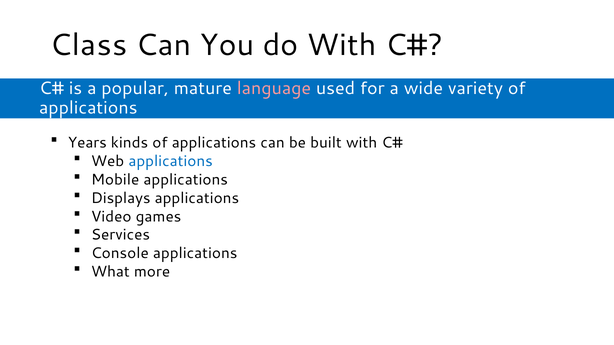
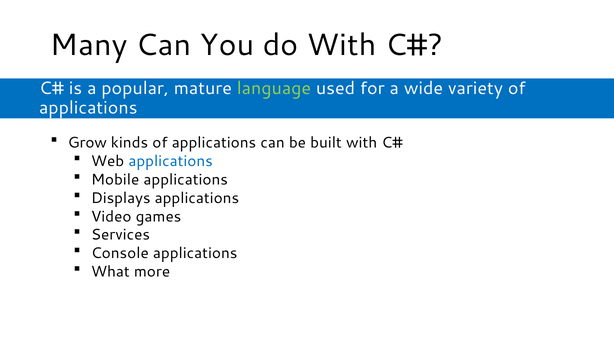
Class: Class -> Many
language colour: pink -> light green
Years: Years -> Grow
